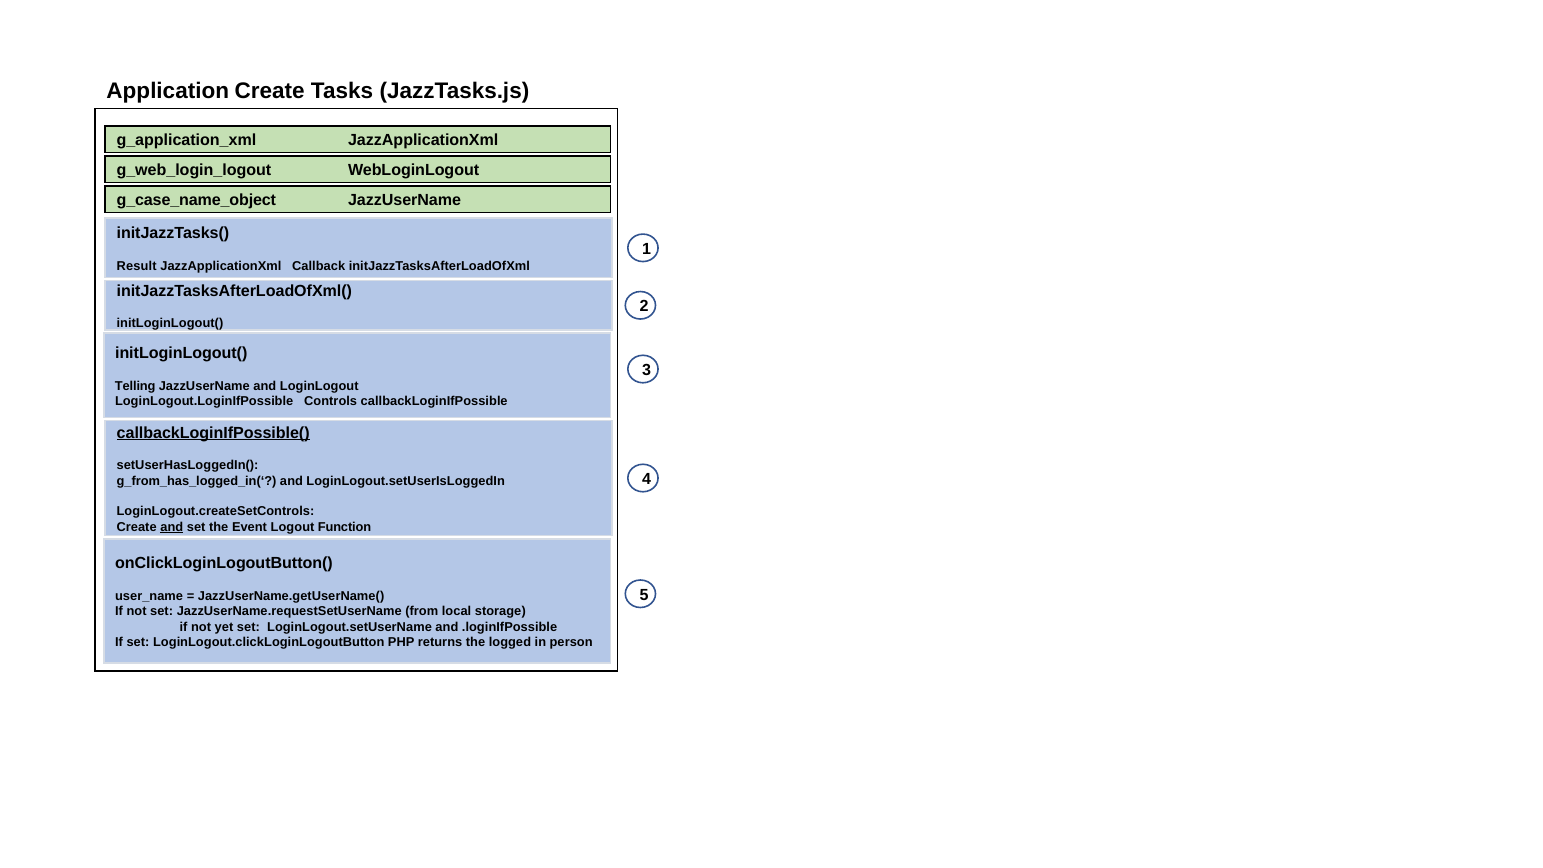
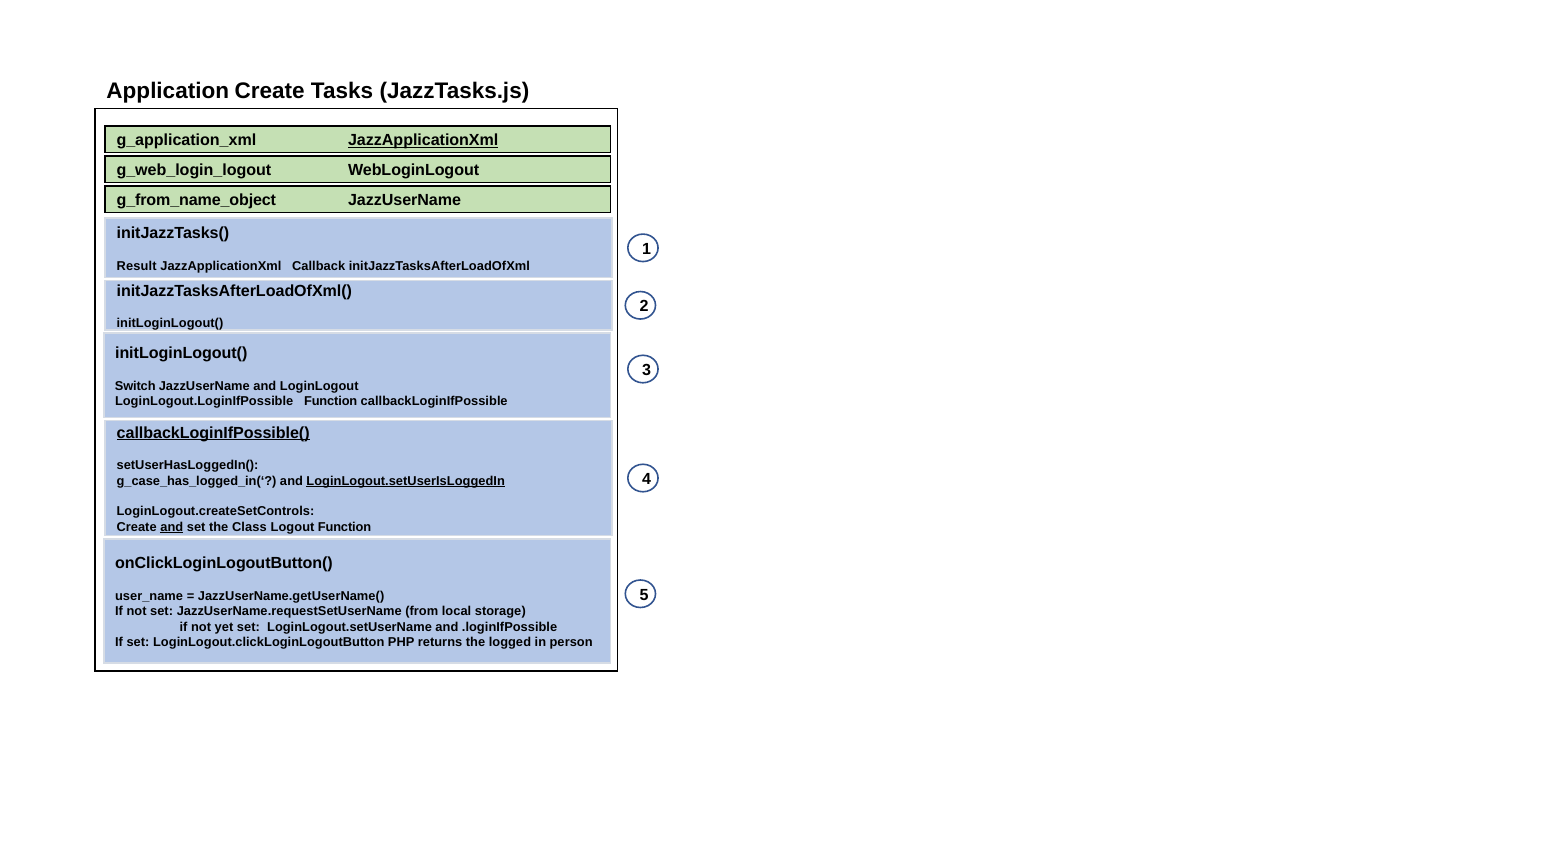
JazzApplicationXml at (423, 140) underline: none -> present
g_case_name_object: g_case_name_object -> g_from_name_object
Telling: Telling -> Switch
LoginLogout.LoginIfPossible Controls: Controls -> Function
g_from_has_logged_in(‘: g_from_has_logged_in(‘ -> g_case_has_logged_in(‘
LoginLogout.setUserIsLoggedIn underline: none -> present
Event: Event -> Class
